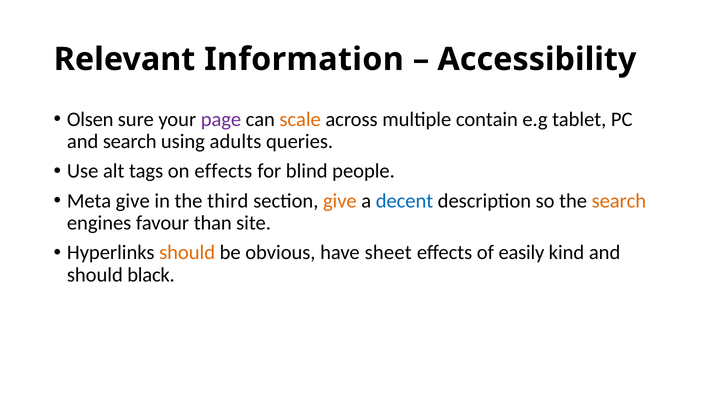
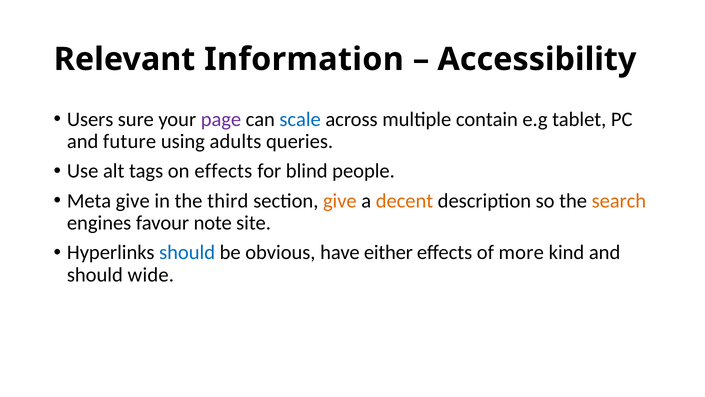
Olsen: Olsen -> Users
scale colour: orange -> blue
and search: search -> future
decent colour: blue -> orange
than: than -> note
should at (187, 252) colour: orange -> blue
sheet: sheet -> either
easily: easily -> more
black: black -> wide
